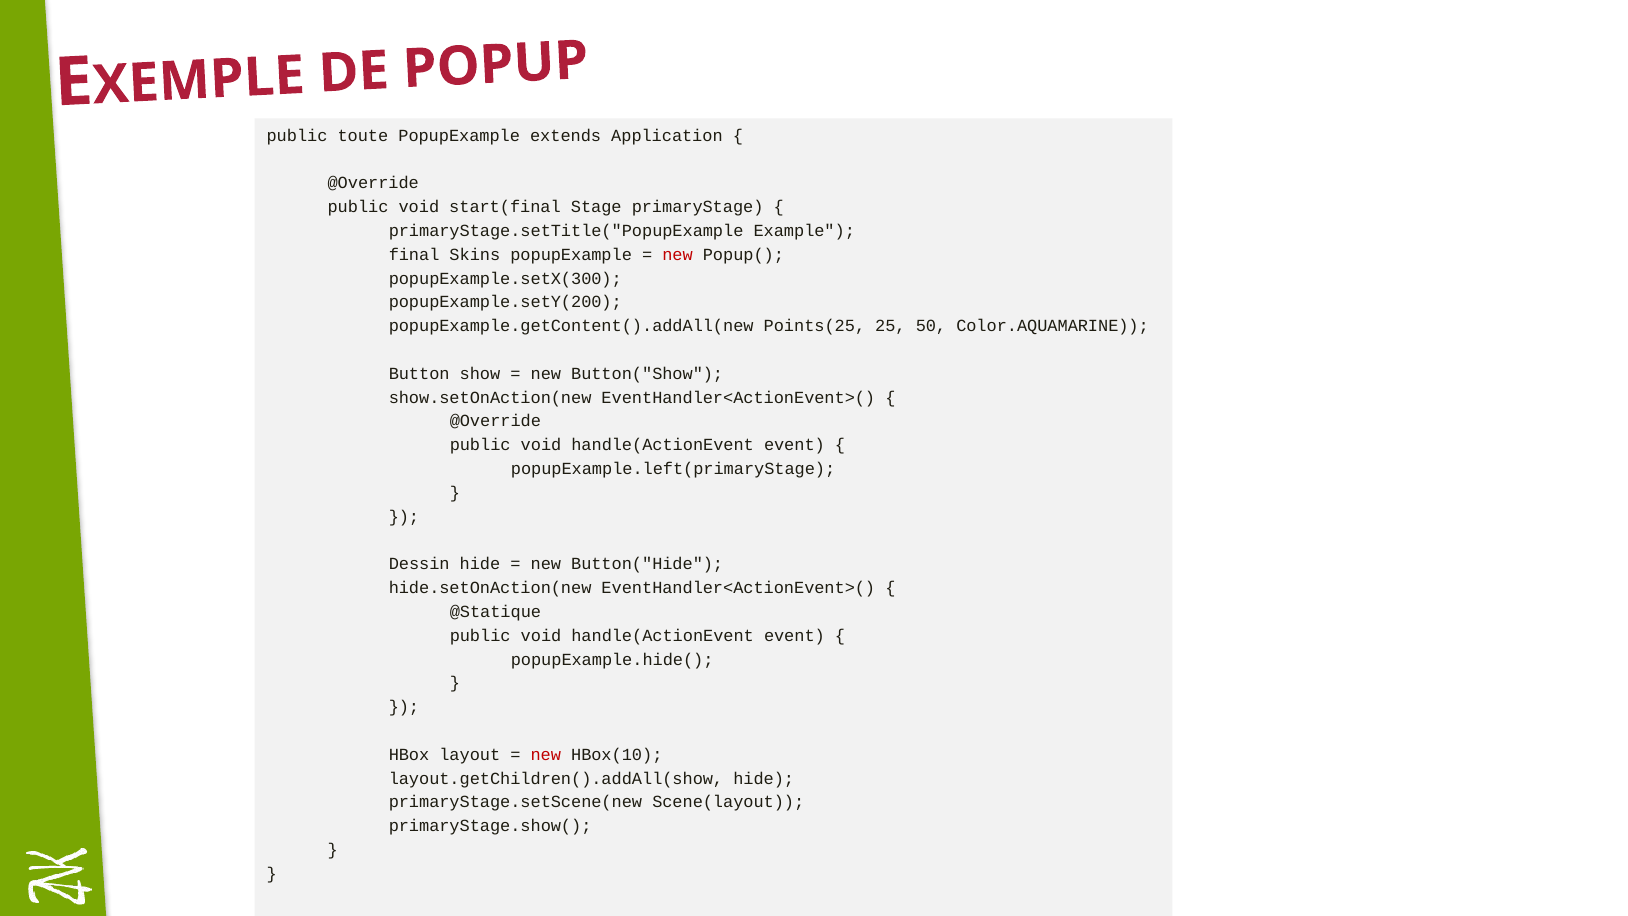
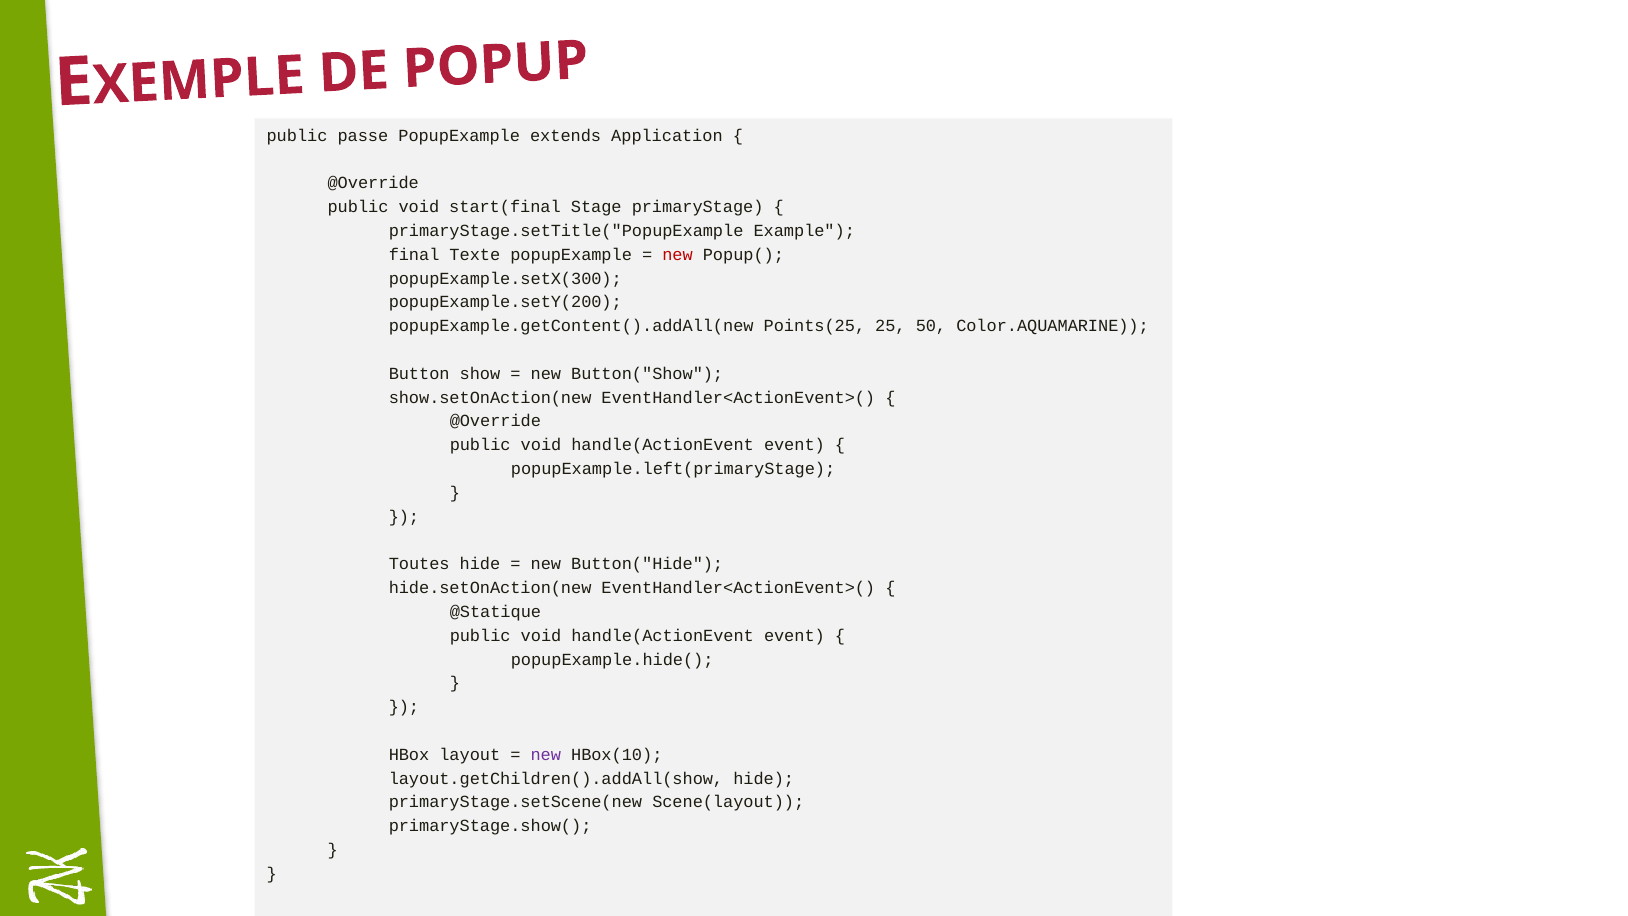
toute: toute -> passe
Skins: Skins -> Texte
Dessin: Dessin -> Toutes
new at (546, 754) colour: red -> purple
